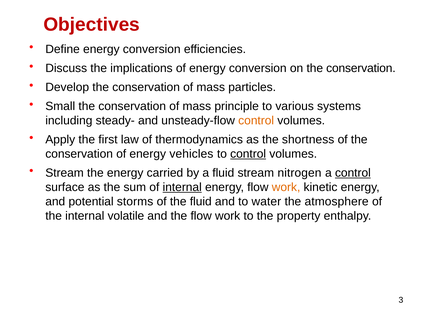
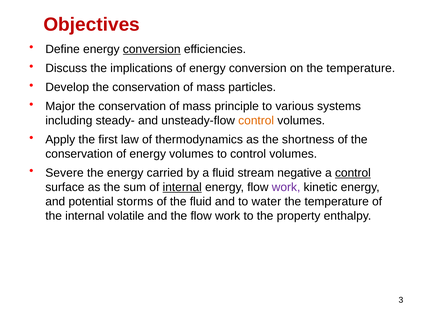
conversion at (152, 49) underline: none -> present
on the conservation: conservation -> temperature
Small: Small -> Major
energy vehicles: vehicles -> volumes
control at (248, 154) underline: present -> none
Stream at (65, 173): Stream -> Severe
nitrogen: nitrogen -> negative
work at (286, 188) colour: orange -> purple
atmosphere at (337, 202): atmosphere -> temperature
